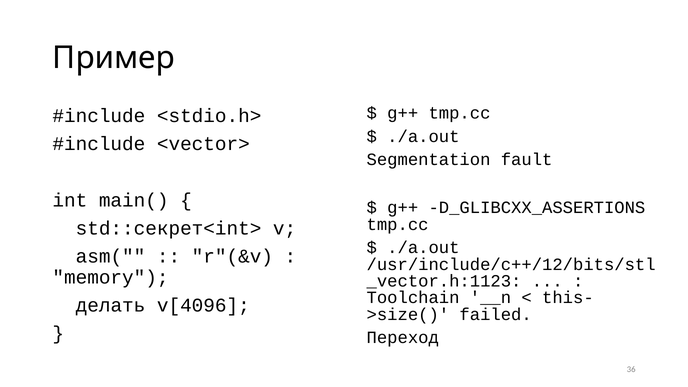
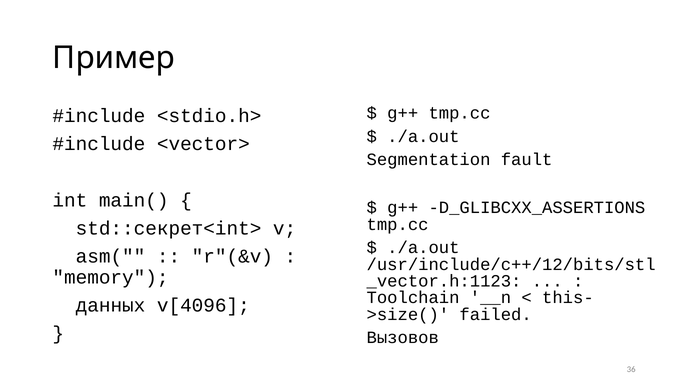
делать: делать -> данных
Переход: Переход -> Вызовов
